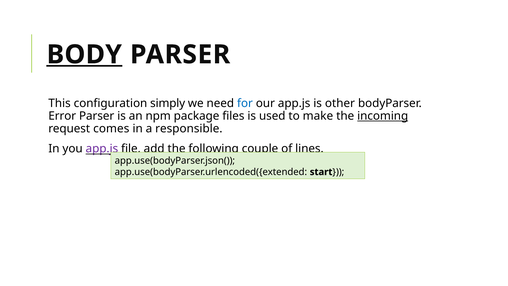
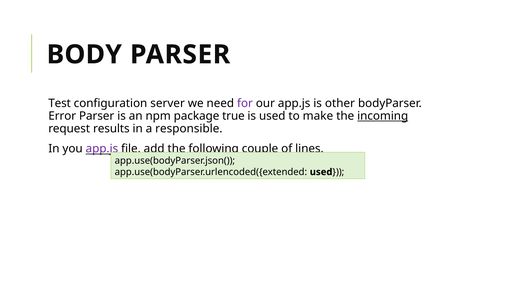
BODY underline: present -> none
This: This -> Test
simply: simply -> server
for colour: blue -> purple
files: files -> true
comes: comes -> results
app.use(bodyParser.urlencoded({extended start: start -> used
